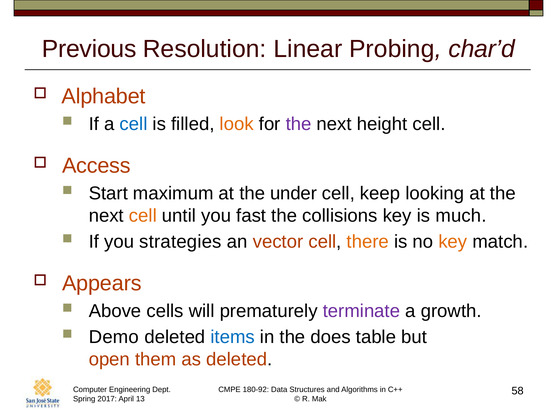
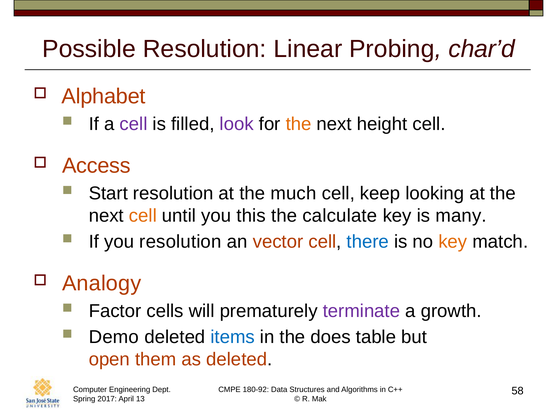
Previous: Previous -> Possible
cell at (134, 124) colour: blue -> purple
look colour: orange -> purple
the at (299, 124) colour: purple -> orange
Start maximum: maximum -> resolution
under: under -> much
fast: fast -> this
collisions: collisions -> calculate
much: much -> many
you strategies: strategies -> resolution
there colour: orange -> blue
Appears: Appears -> Analogy
Above: Above -> Factor
